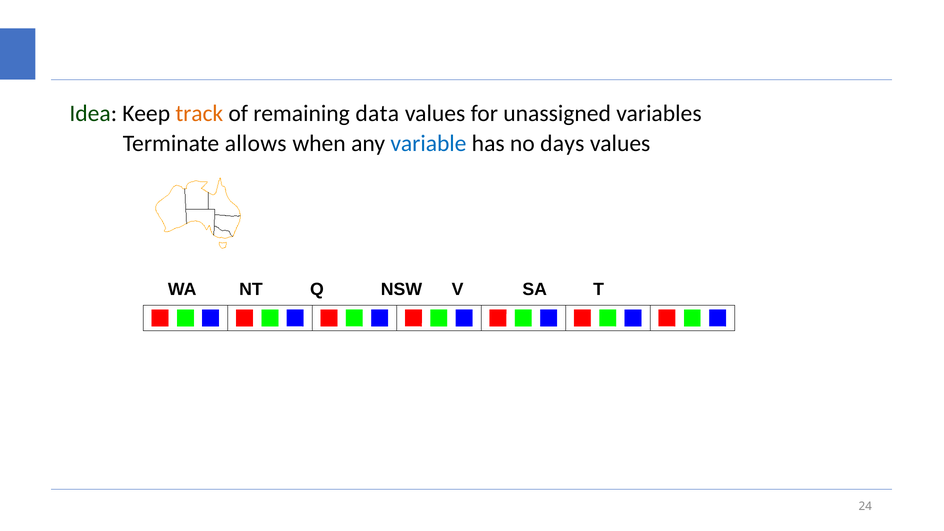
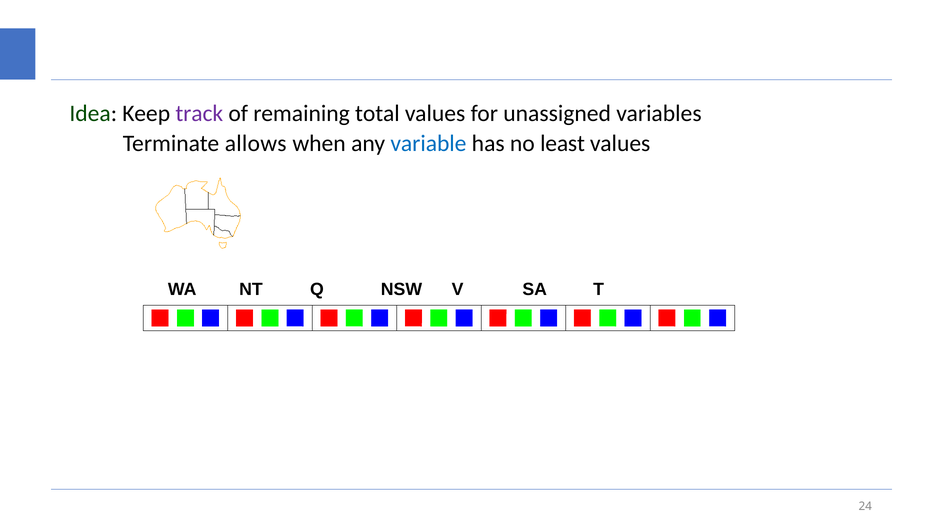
track colour: orange -> purple
data: data -> total
days: days -> least
